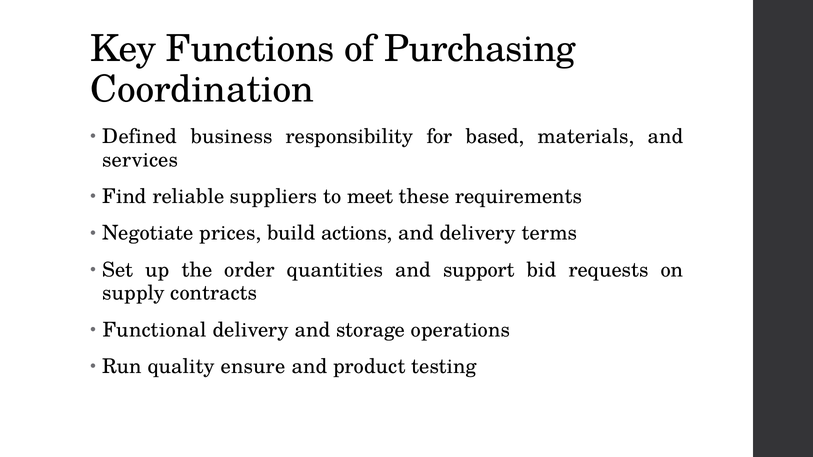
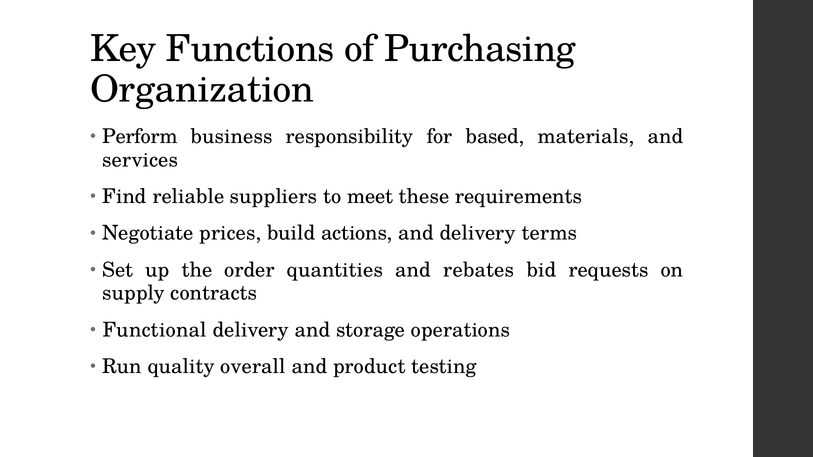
Coordination: Coordination -> Organization
Defined: Defined -> Perform
support: support -> rebates
ensure: ensure -> overall
